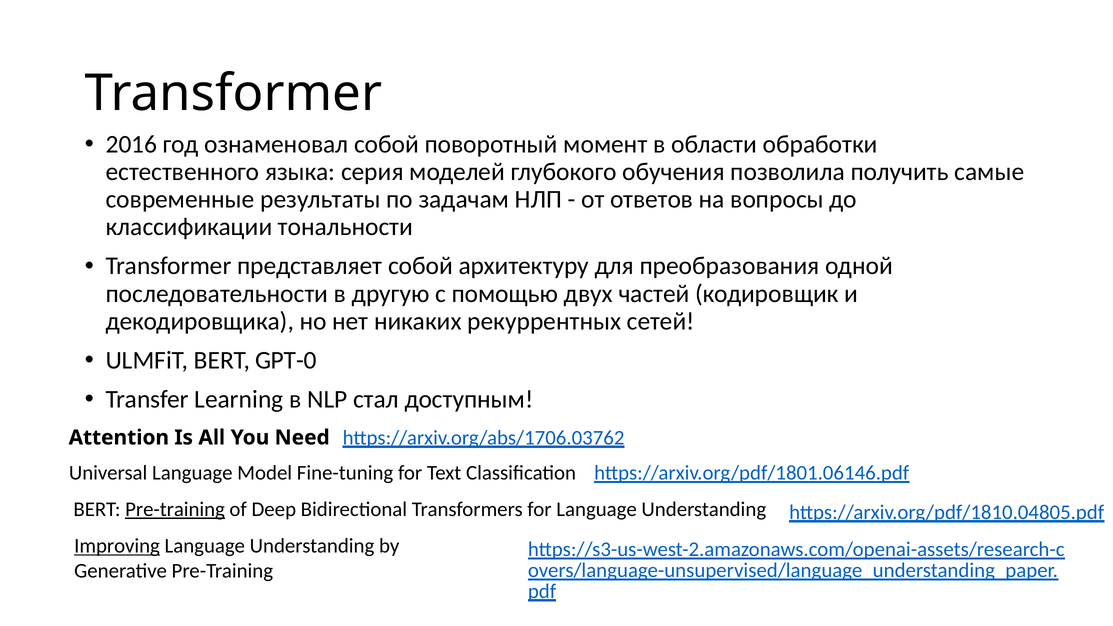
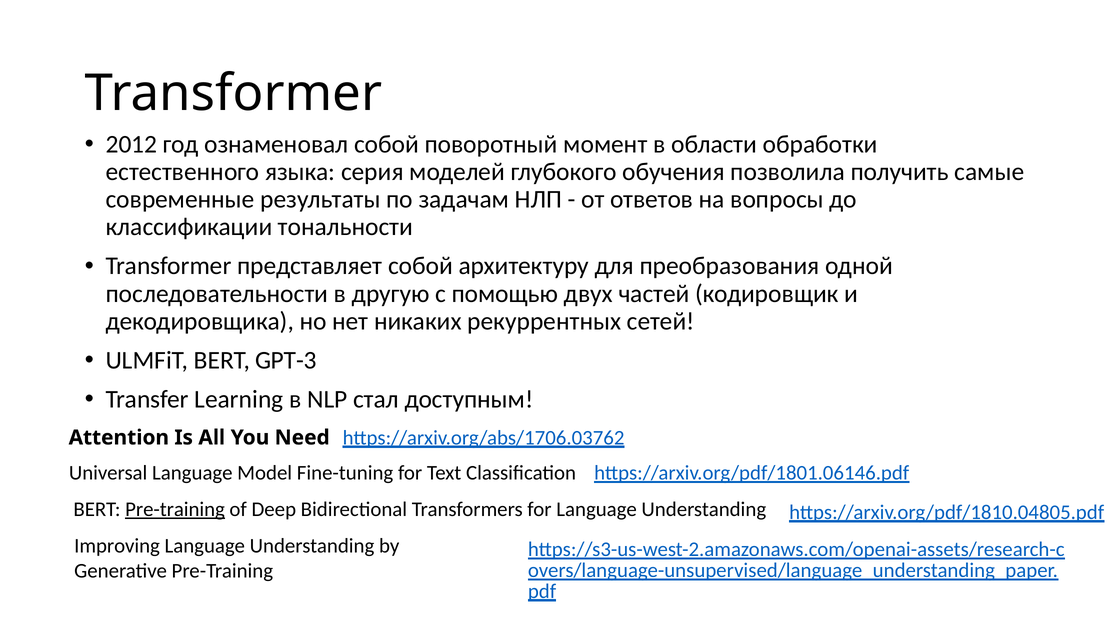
2016: 2016 -> 2012
GPT-0: GPT-0 -> GPT-3
Improving underline: present -> none
